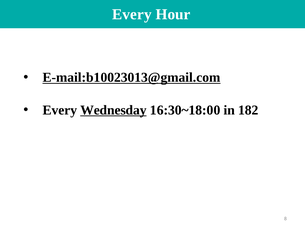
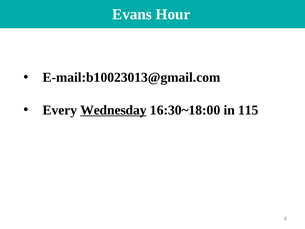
Every at (132, 14): Every -> Evans
E-mail:b10023013@gmail.com underline: present -> none
182: 182 -> 115
